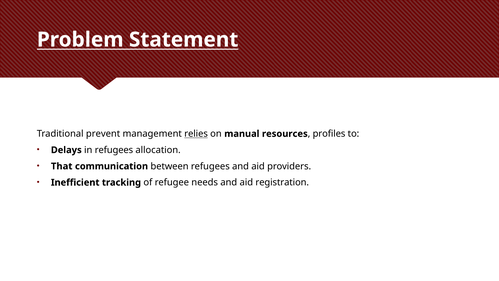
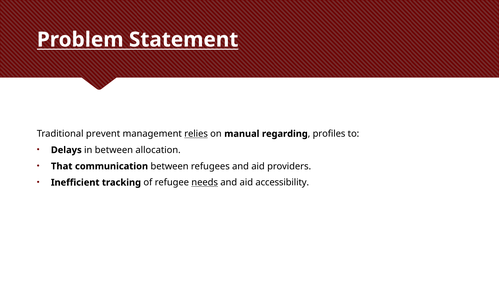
resources: resources -> regarding
in refugees: refugees -> between
needs underline: none -> present
registration: registration -> accessibility
